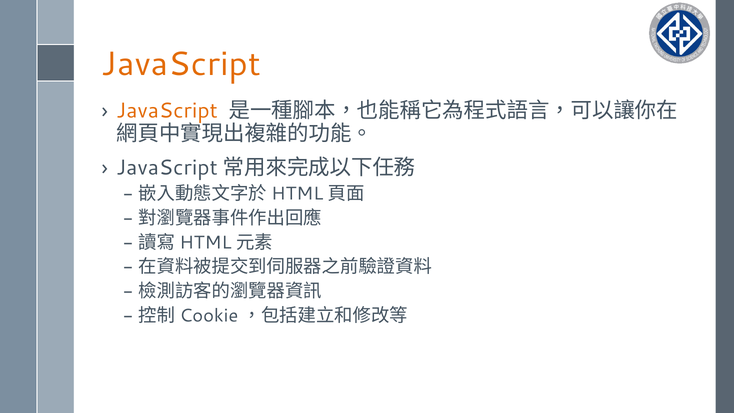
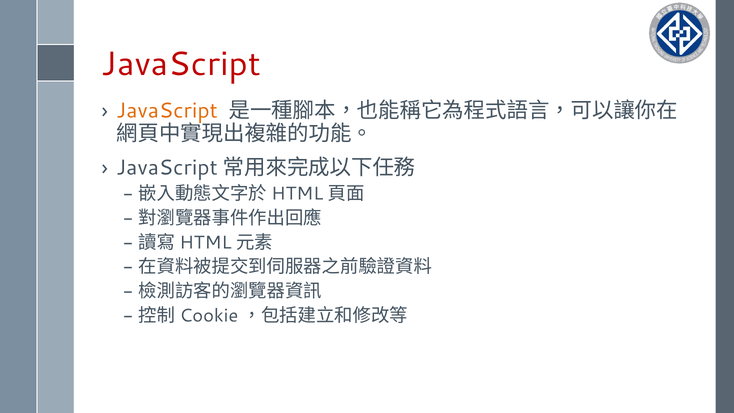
JavaScript at (181, 64) colour: orange -> red
